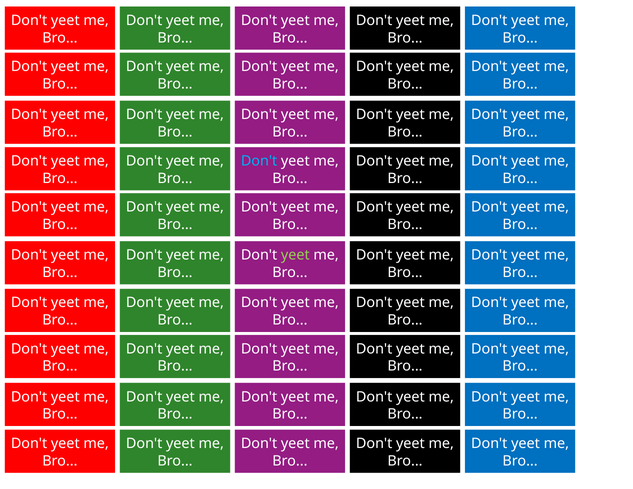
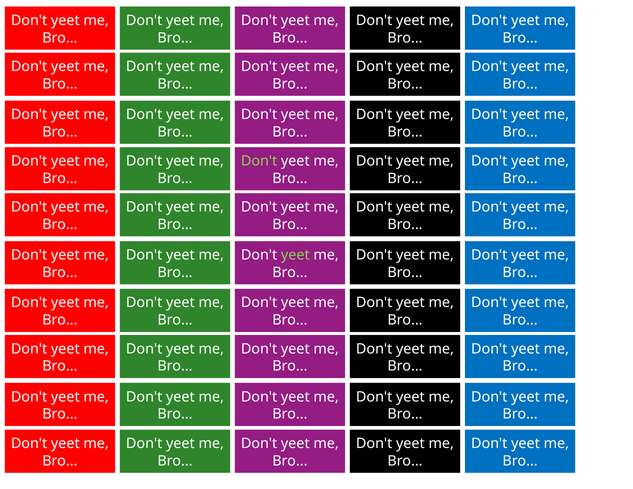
Don't at (259, 161) colour: light blue -> light green
